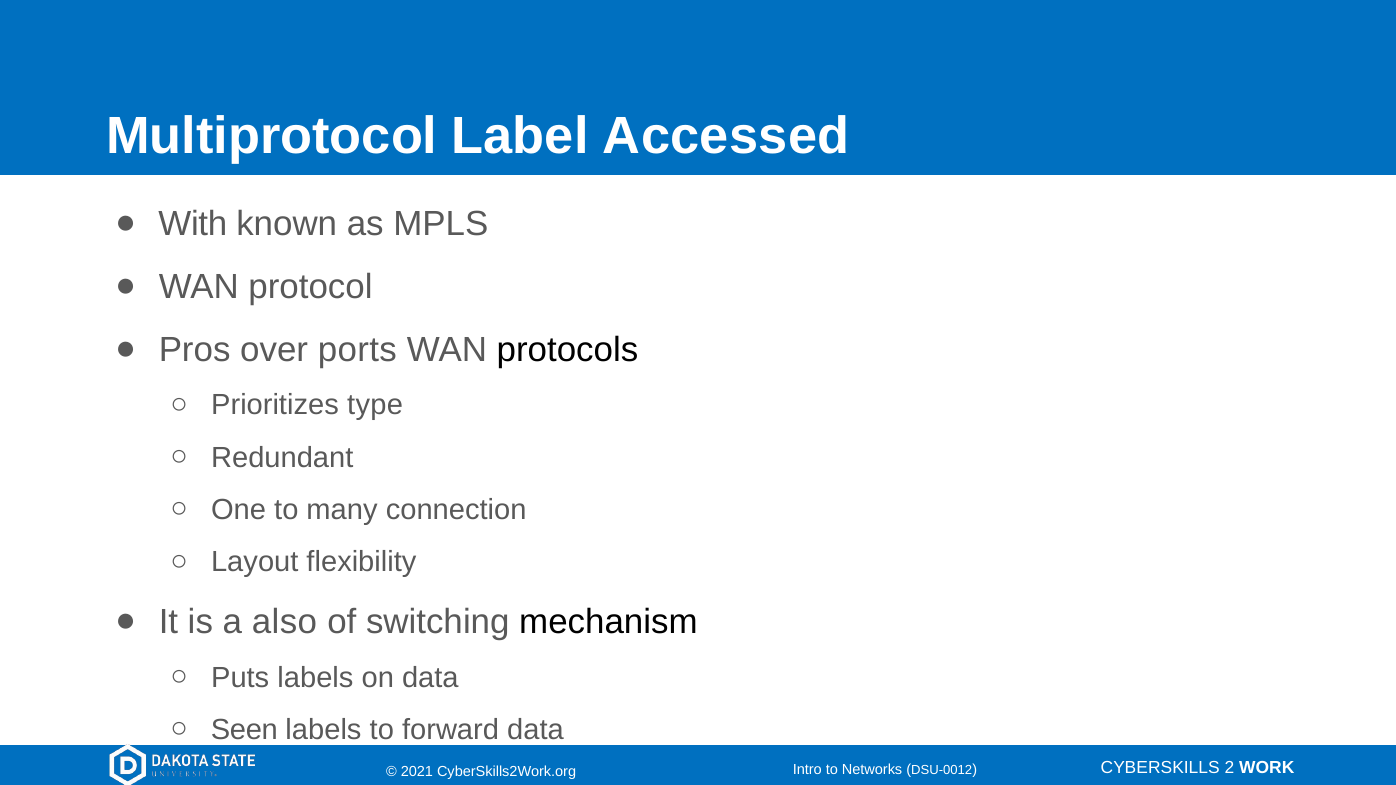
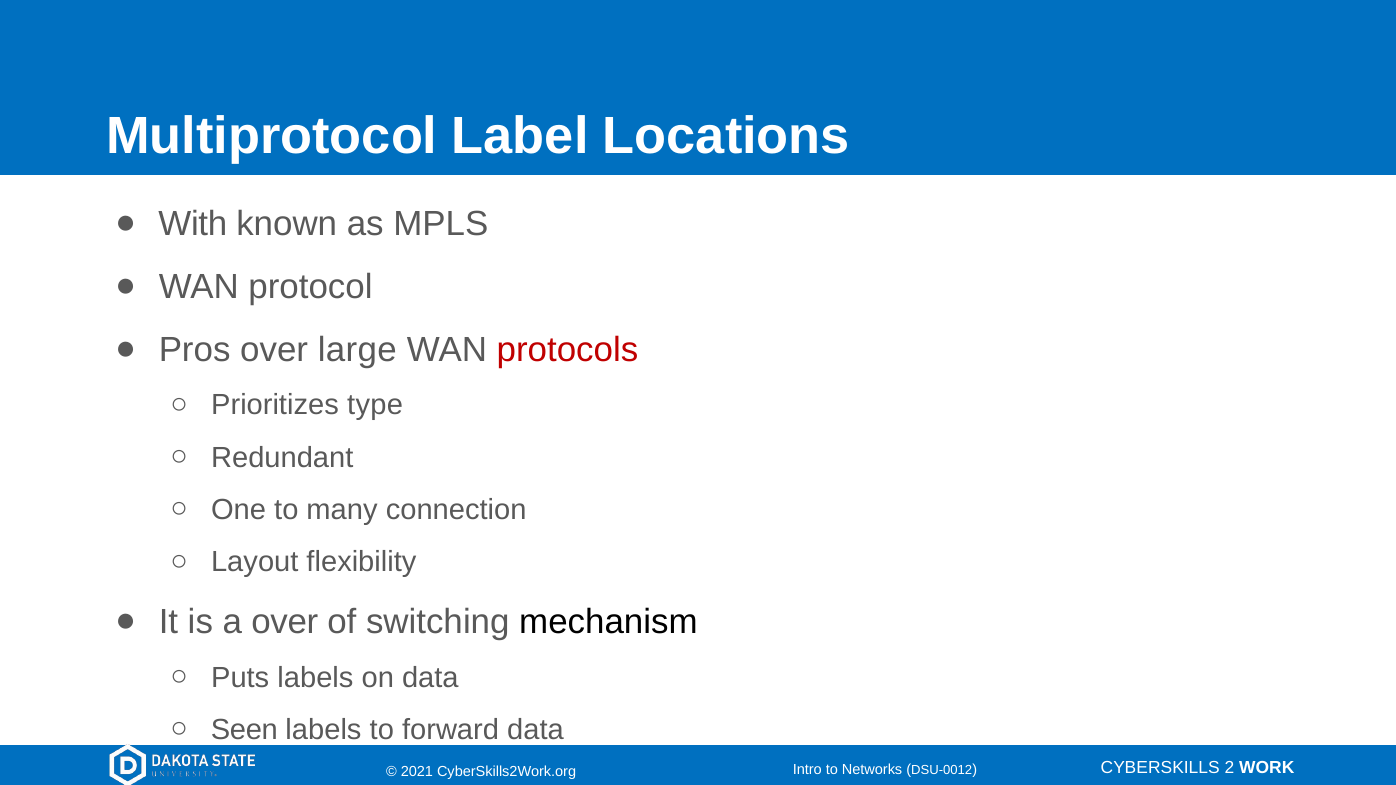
Accessed: Accessed -> Locations
ports: ports -> large
protocols colour: black -> red
a also: also -> over
